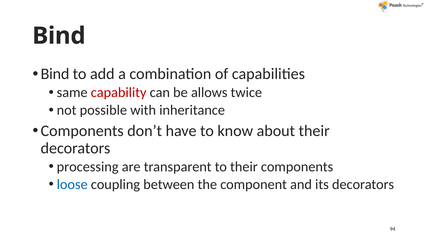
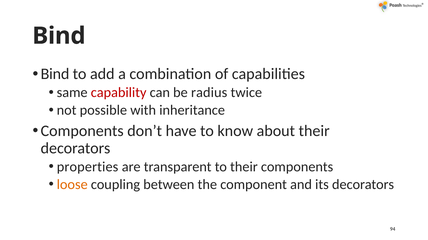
allows: allows -> radius
processing: processing -> properties
loose colour: blue -> orange
